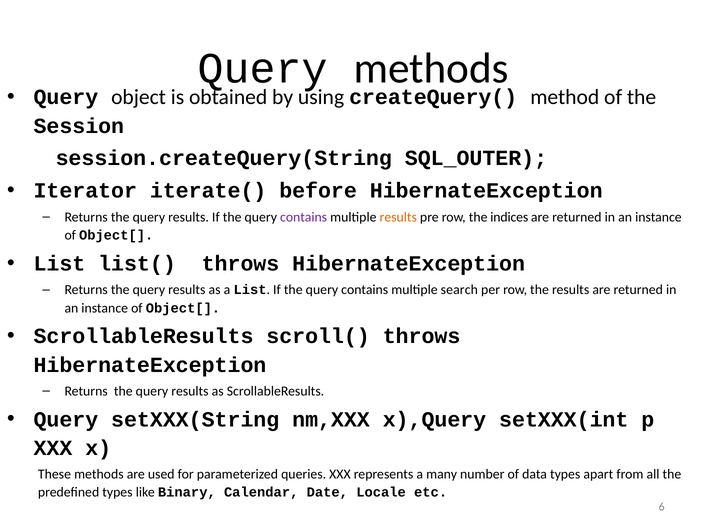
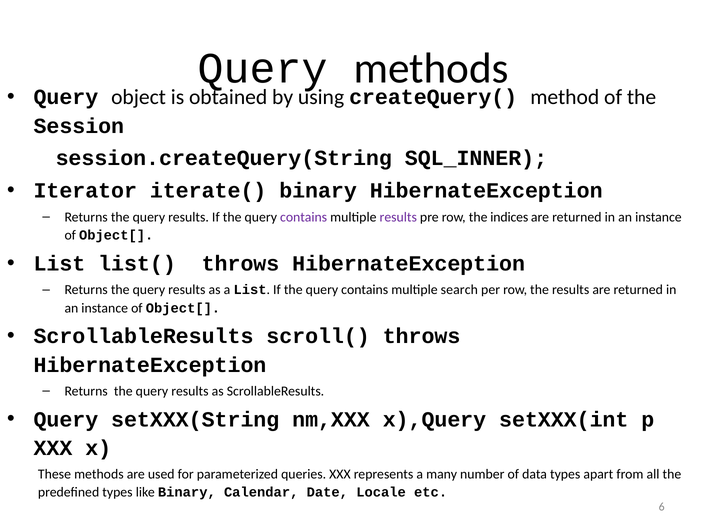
SQL_OUTER: SQL_OUTER -> SQL_INNER
iterate( before: before -> binary
results at (398, 217) colour: orange -> purple
